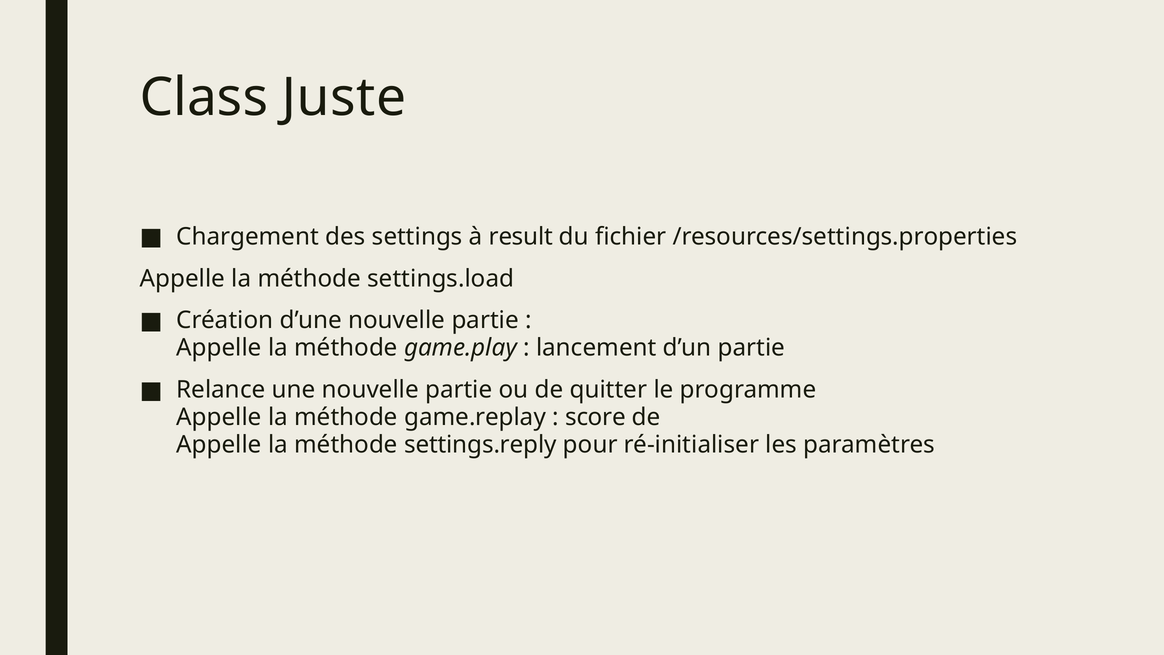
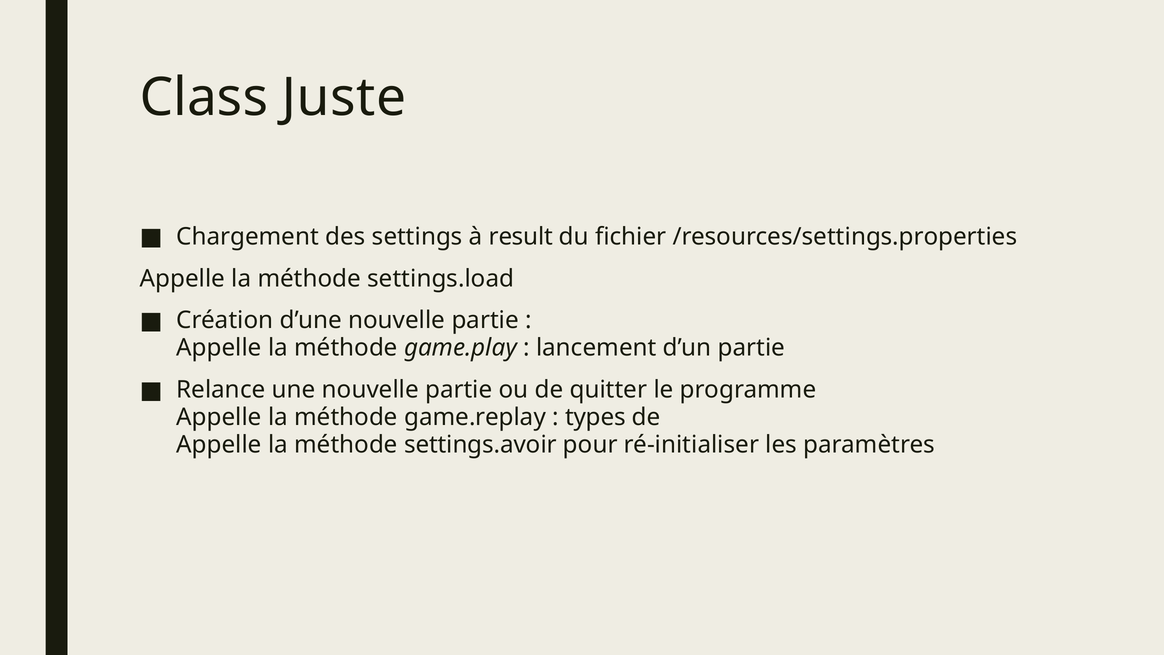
score: score -> types
settings.reply: settings.reply -> settings.avoir
